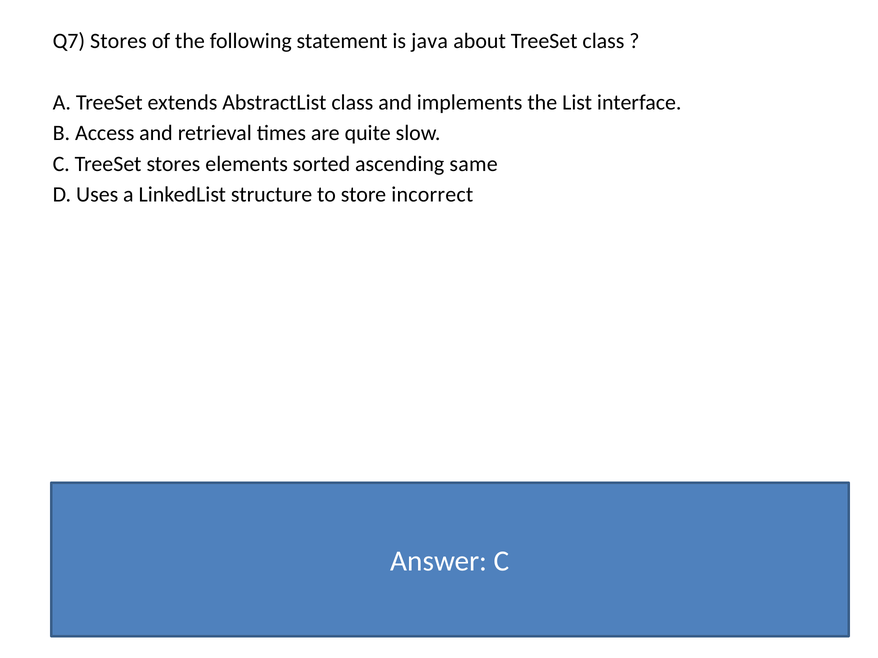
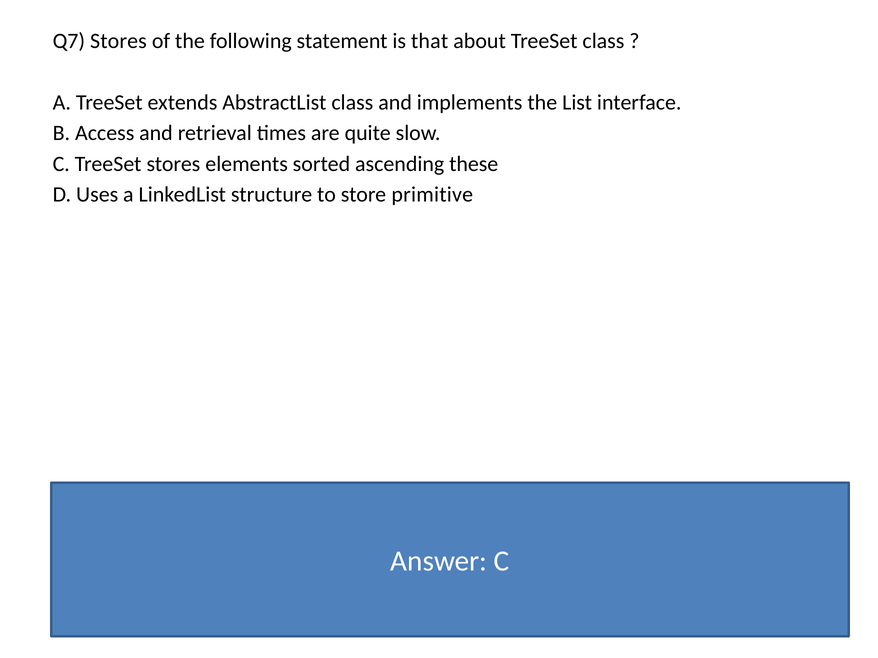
java: java -> that
same: same -> these
incorrect: incorrect -> primitive
